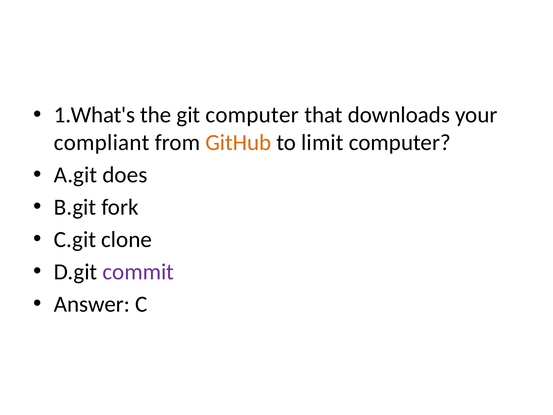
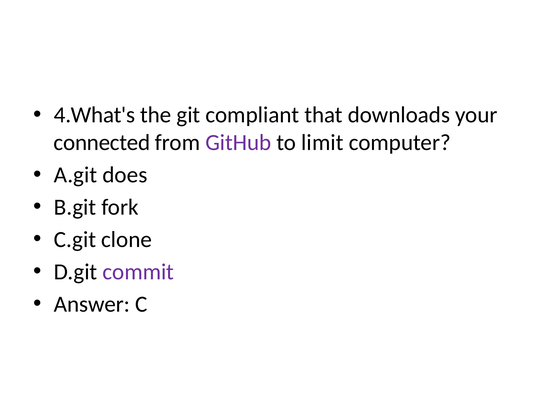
1.What's: 1.What's -> 4.What's
git computer: computer -> compliant
compliant: compliant -> connected
GitHub colour: orange -> purple
